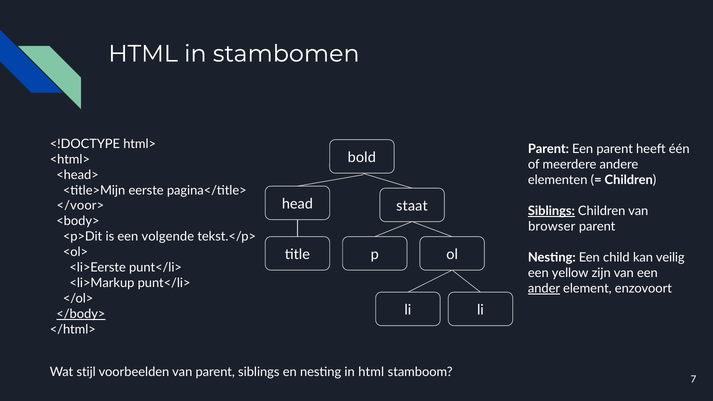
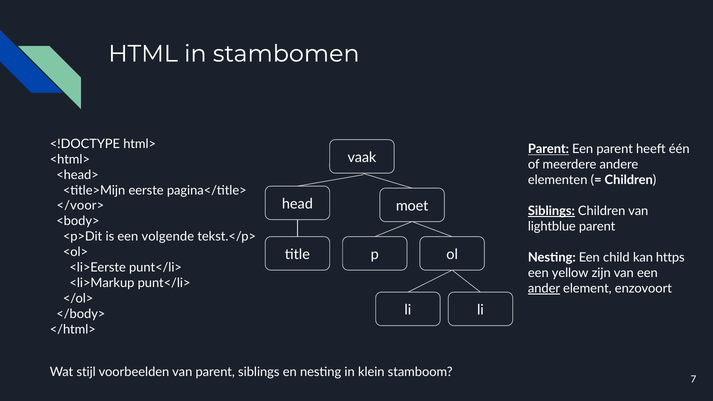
Parent at (548, 149) underline: none -> present
bold: bold -> vaak
staat: staat -> moet
browser: browser -> lightblue
veilig: veilig -> https
</body> underline: present -> none
in html: html -> klein
